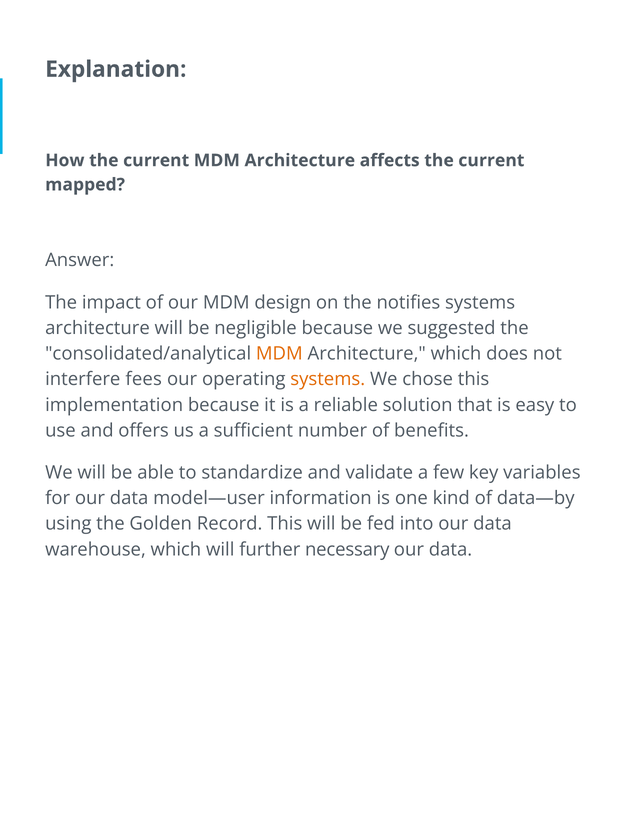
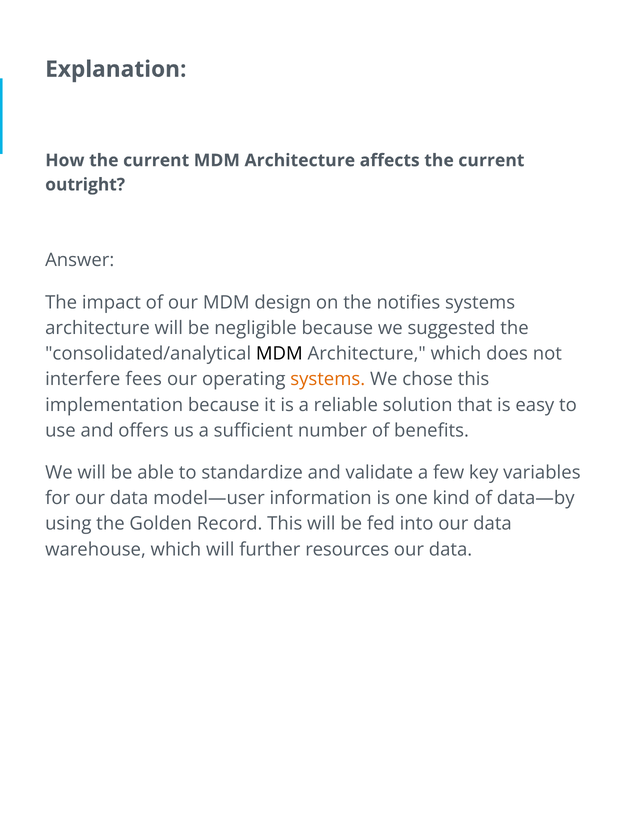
mapped: mapped -> outright
MDM at (279, 354) colour: orange -> black
necessary: necessary -> resources
